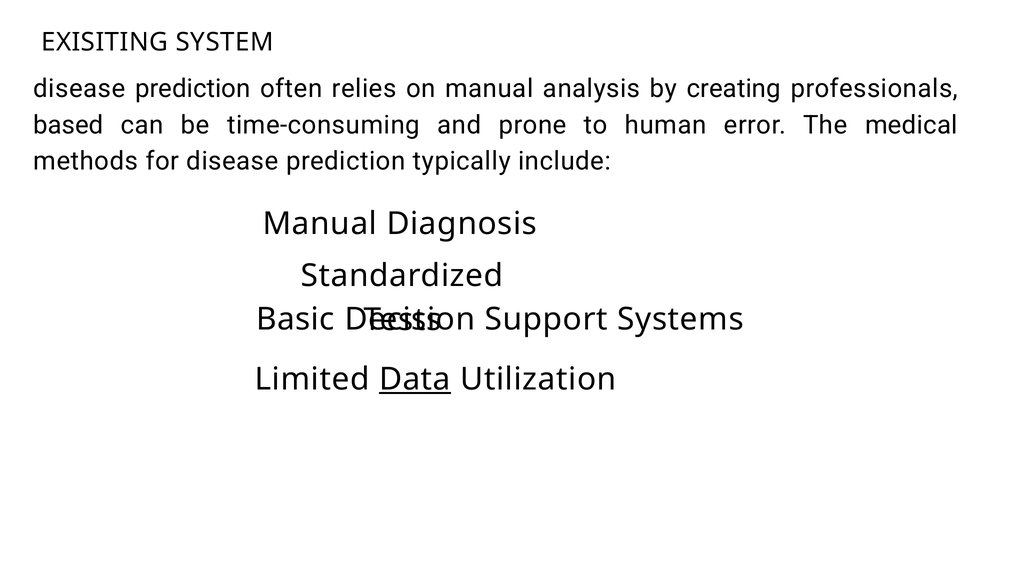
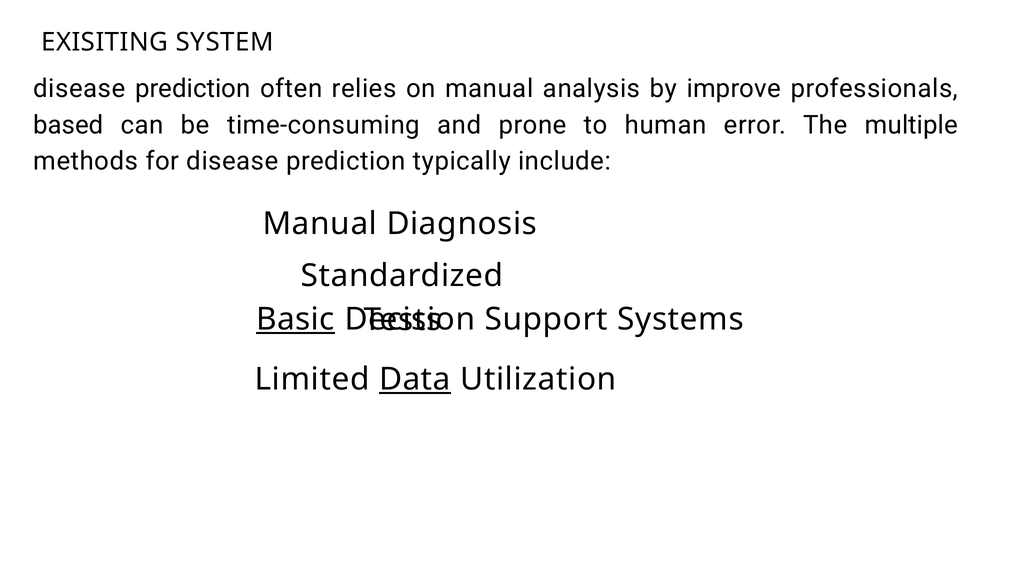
creating: creating -> improve
medical: medical -> multiple
Basic underline: none -> present
